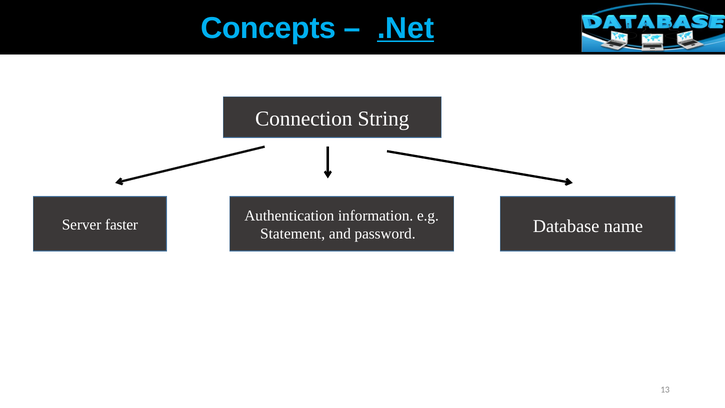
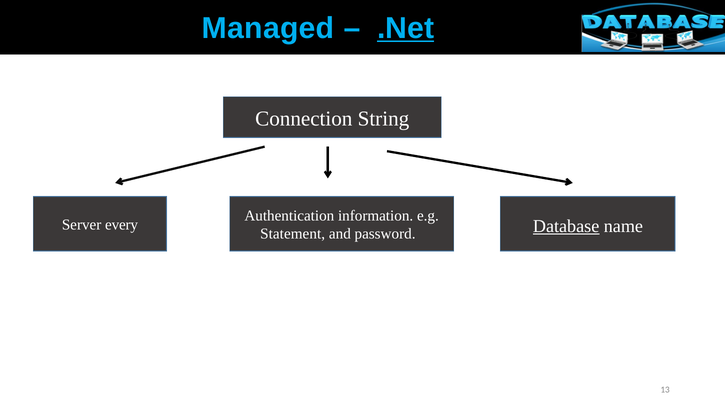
Concepts: Concepts -> Managed
faster: faster -> every
Database underline: none -> present
